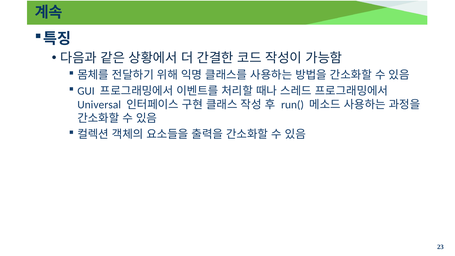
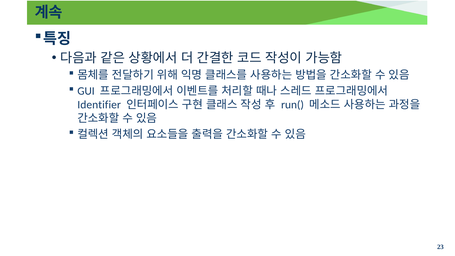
Universal: Universal -> Identifier
